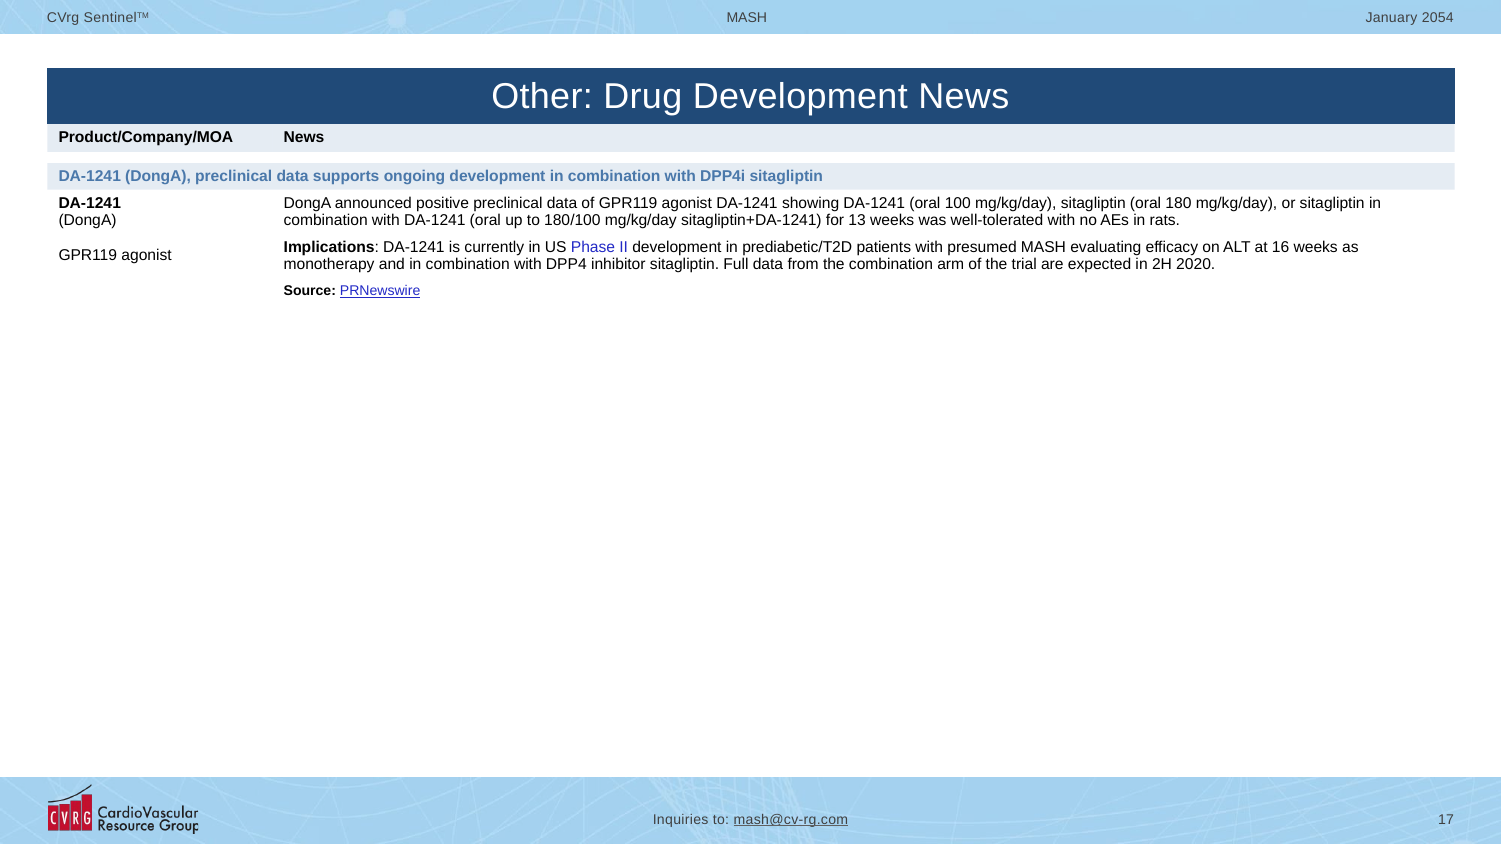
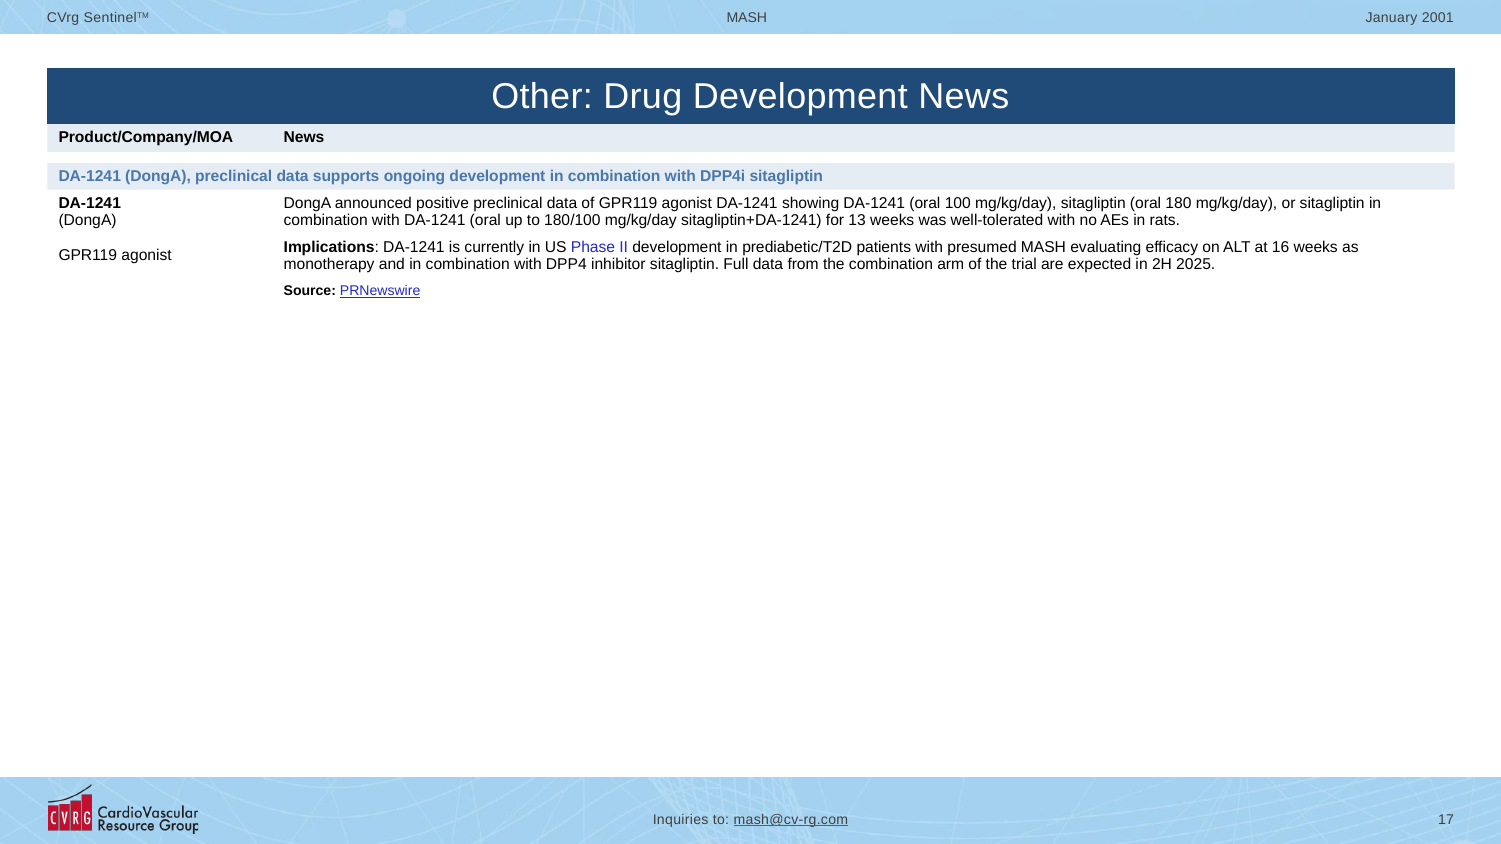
2054: 2054 -> 2001
2020: 2020 -> 2025
